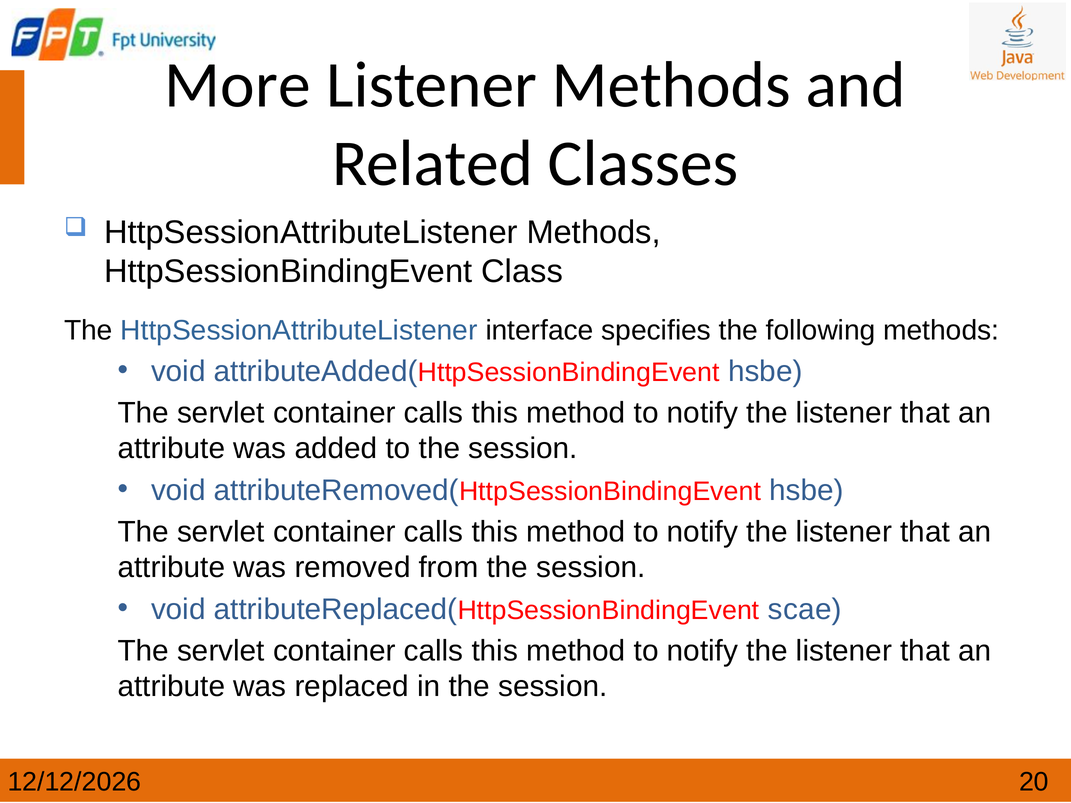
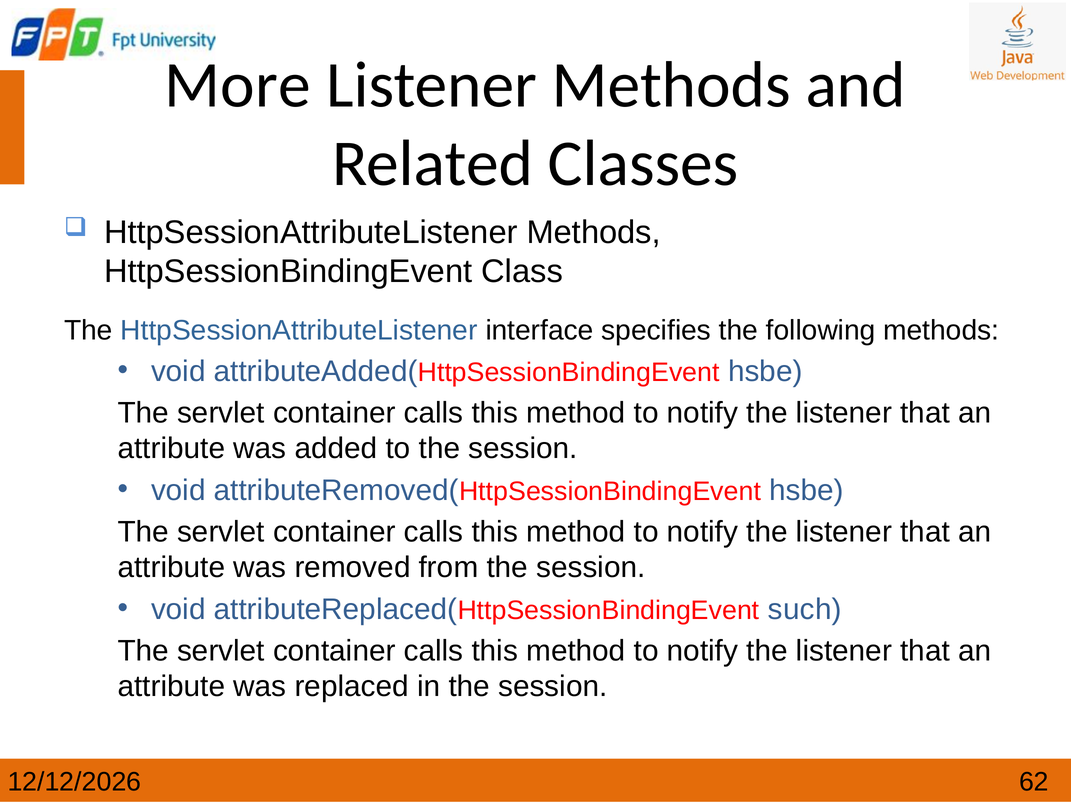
scae: scae -> such
20: 20 -> 62
